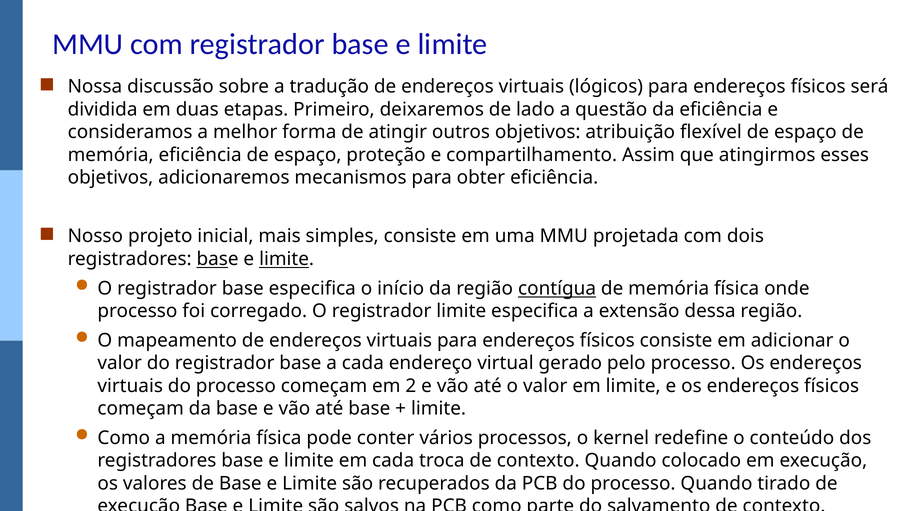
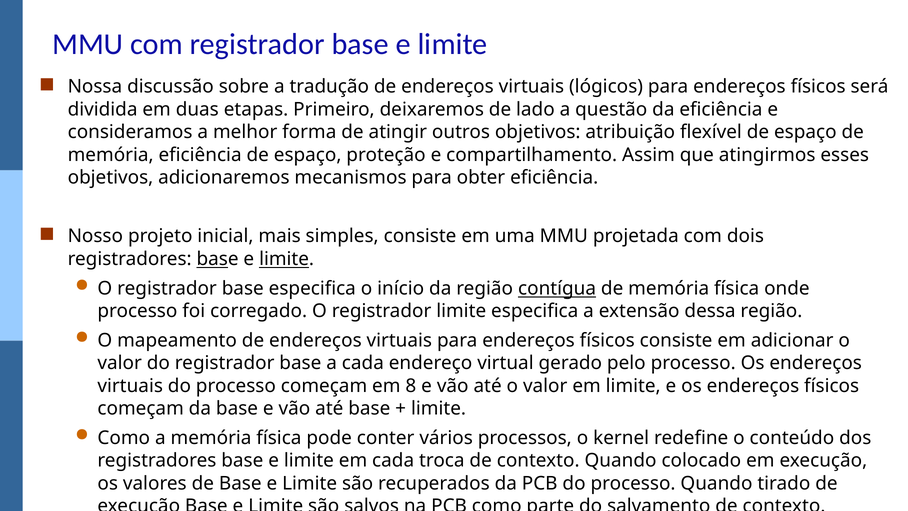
2: 2 -> 8
